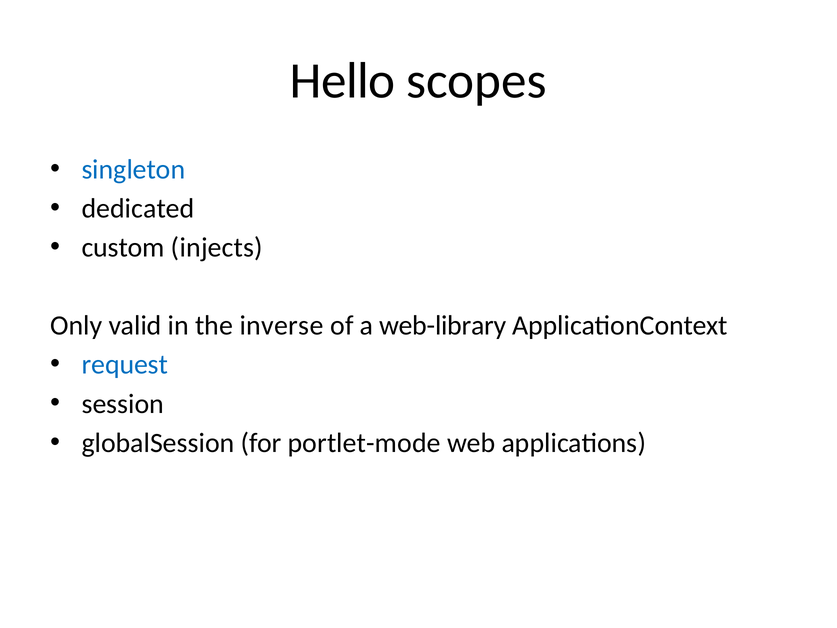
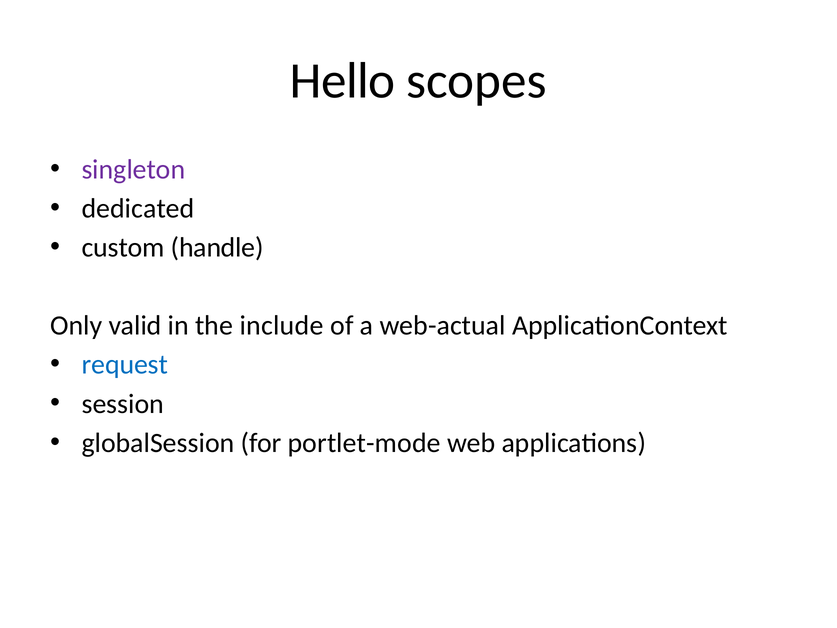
singleton colour: blue -> purple
injects: injects -> handle
inverse: inverse -> include
web-library: web-library -> web-actual
